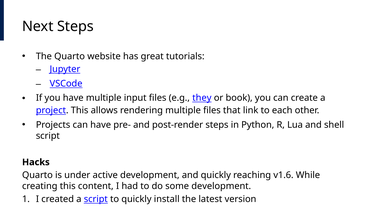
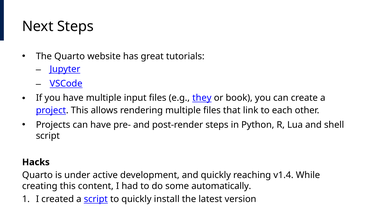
v1.6: v1.6 -> v1.4
some development: development -> automatically
